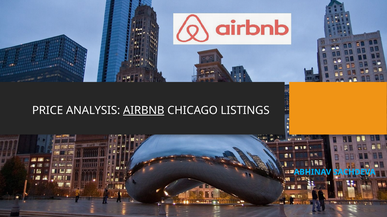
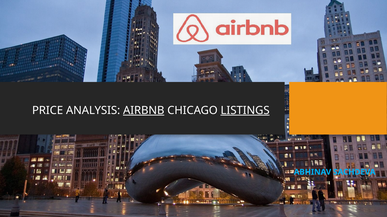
LISTINGS underline: none -> present
